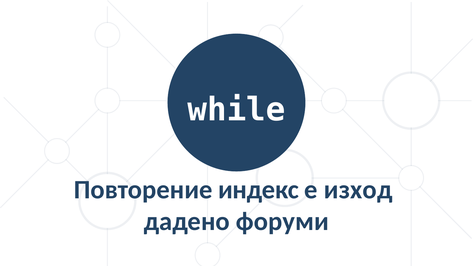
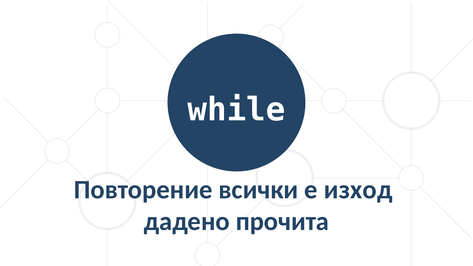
индекс: индекс -> всички
форуми: форуми -> прочита
